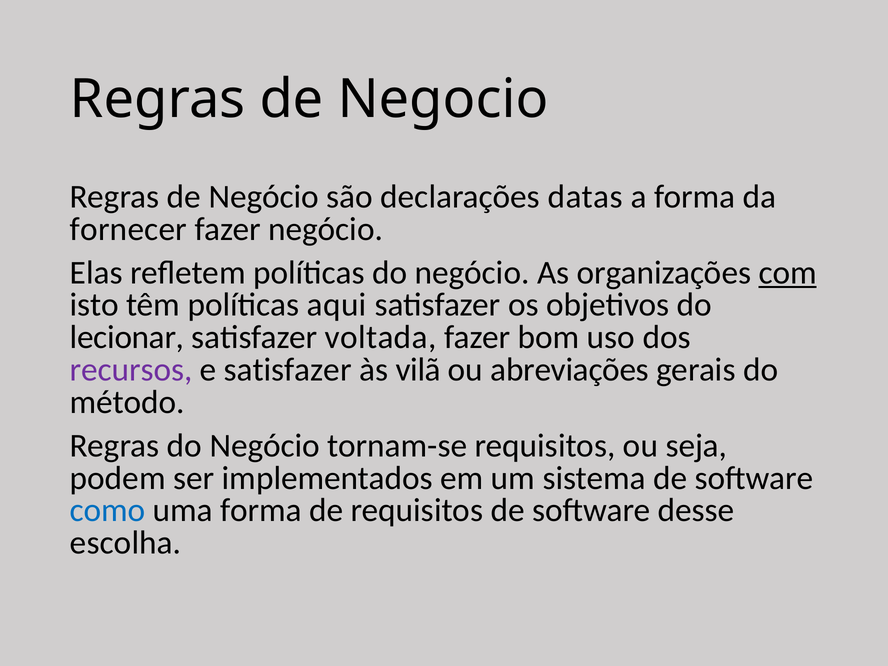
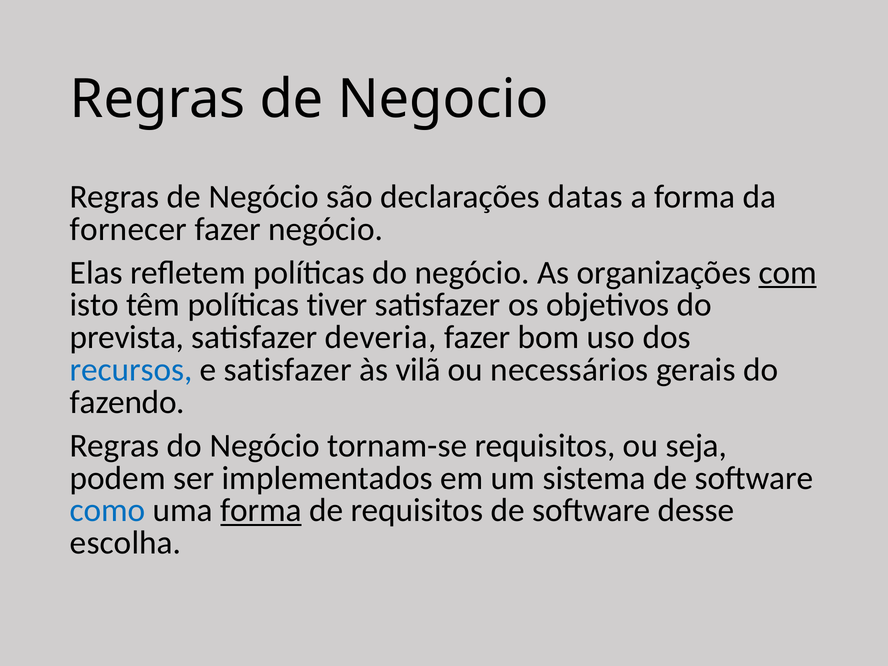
aqui: aqui -> tiver
lecionar: lecionar -> prevista
voltada: voltada -> deveria
recursos colour: purple -> blue
abreviações: abreviações -> necessários
método: método -> fazendo
forma at (261, 510) underline: none -> present
